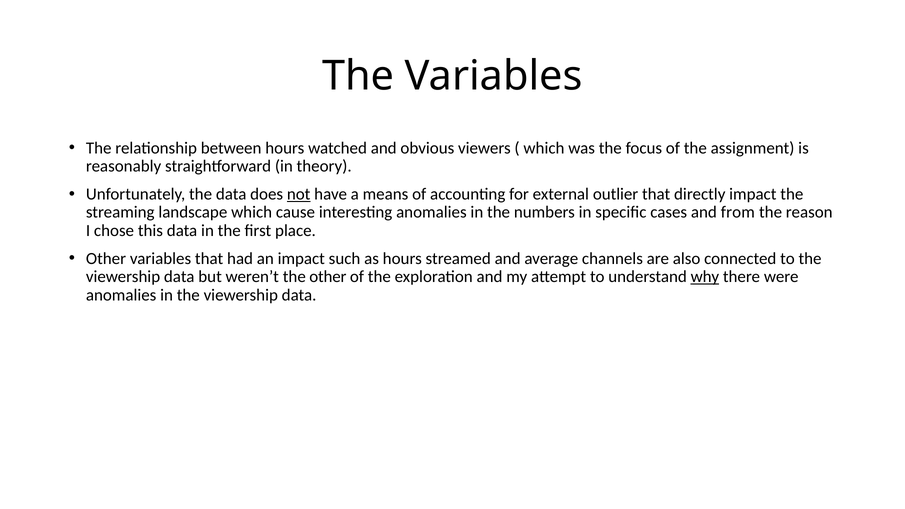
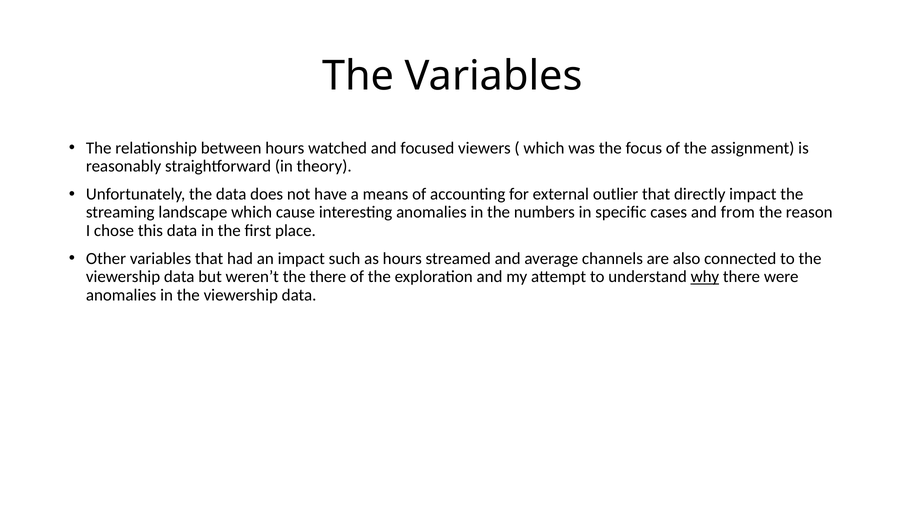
obvious: obvious -> focused
not underline: present -> none
the other: other -> there
